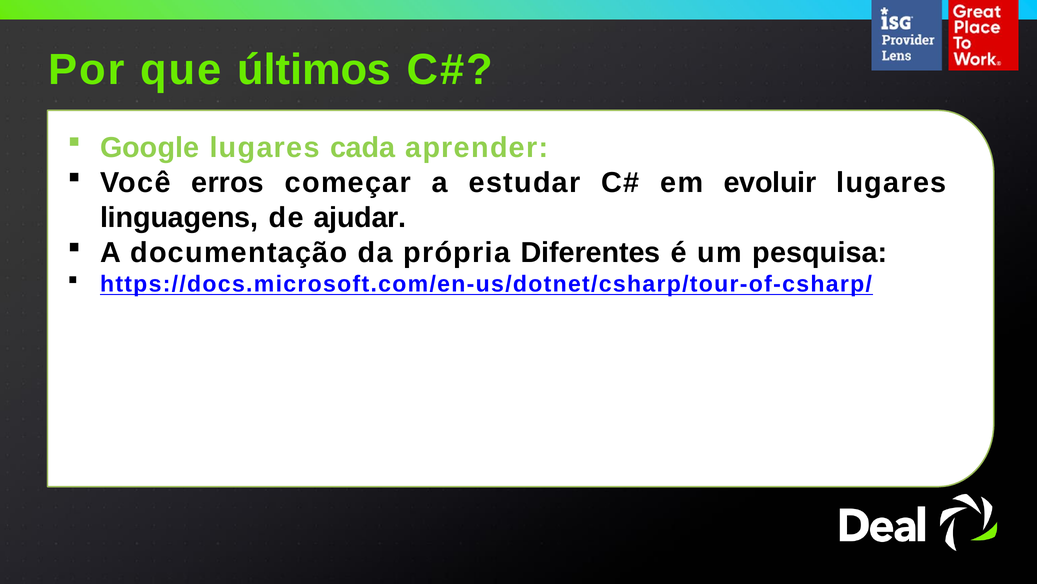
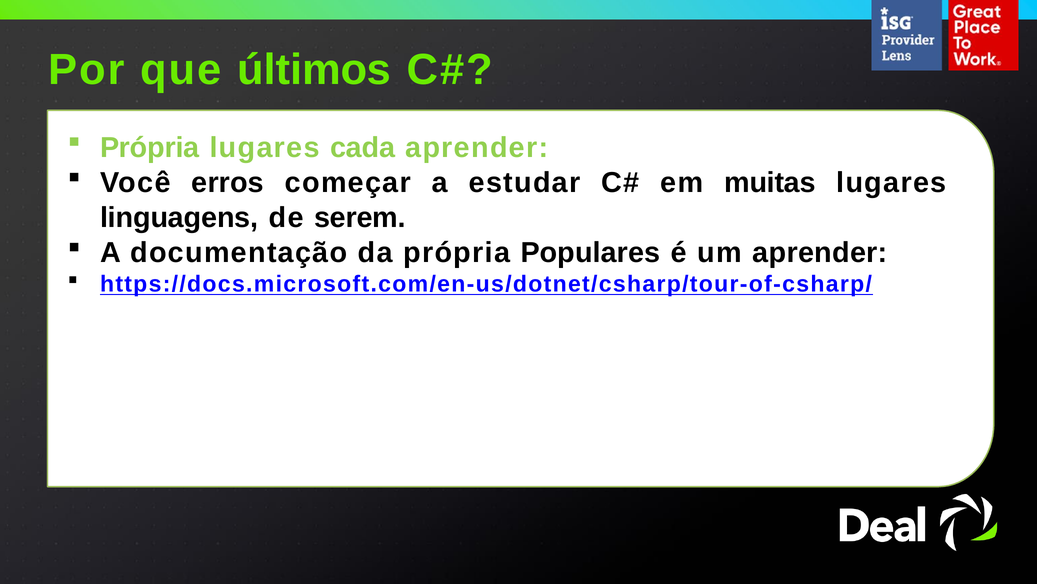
Google at (150, 147): Google -> Própria
evoluir: evoluir -> muitas
ajudar: ajudar -> serem
Diferentes: Diferentes -> Populares
um pesquisa: pesquisa -> aprender
